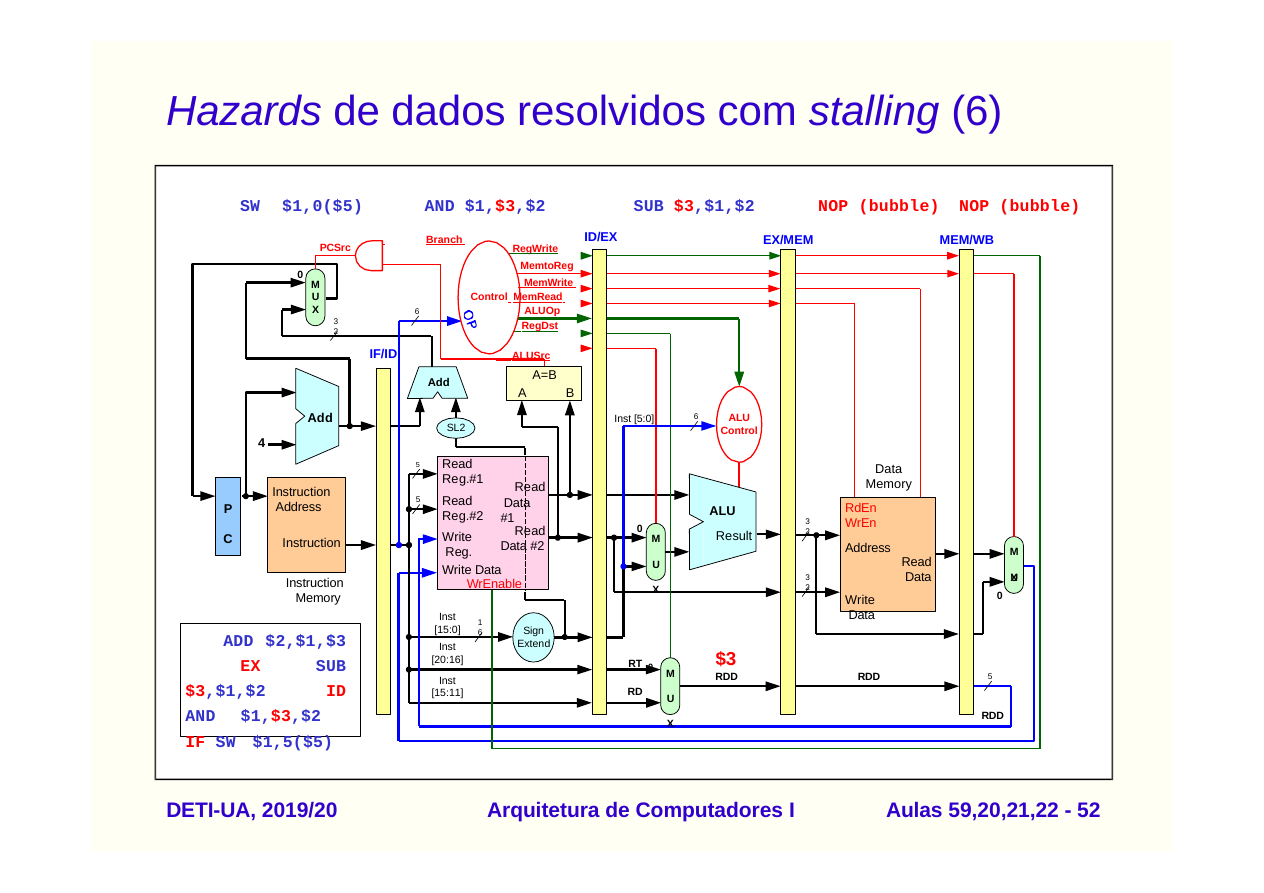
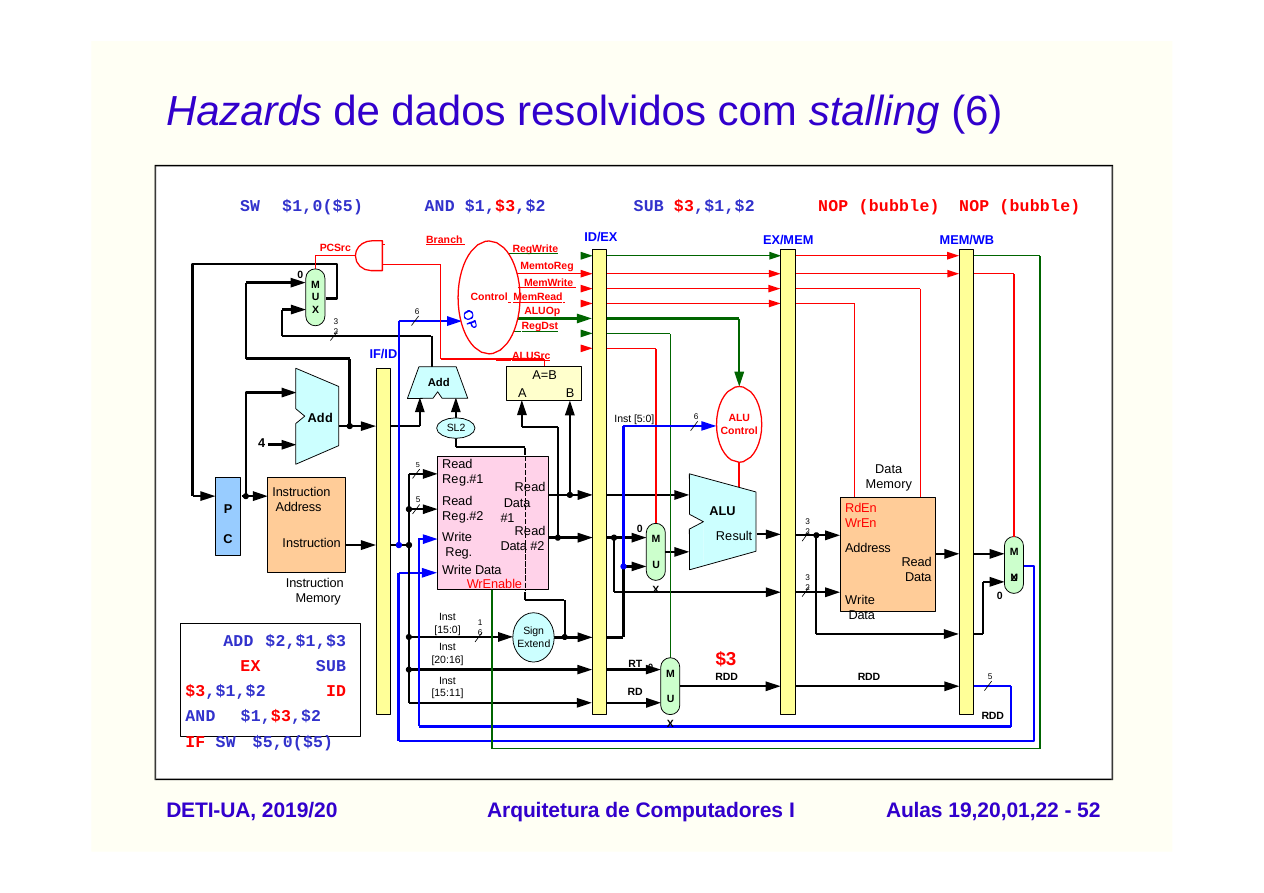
$1,5($5: $1,5($5 -> $5,0($5
59,20,21,22: 59,20,21,22 -> 19,20,01,22
